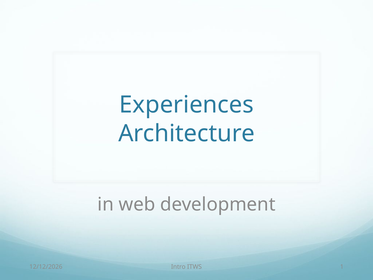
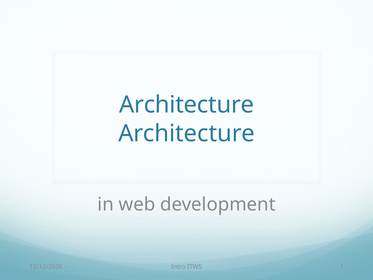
Experiences at (186, 105): Experiences -> Architecture
